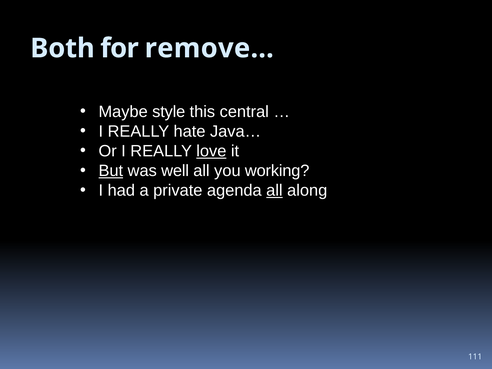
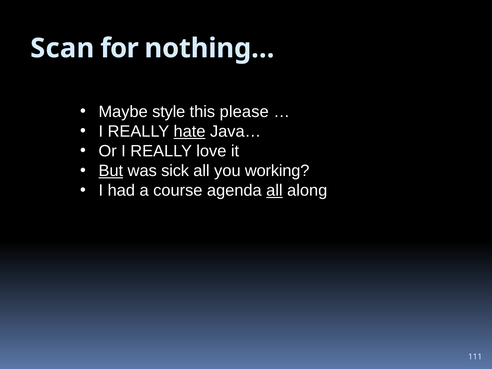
Both: Both -> Scan
remove…: remove… -> nothing…
central: central -> please
hate underline: none -> present
love underline: present -> none
well: well -> sick
private: private -> course
